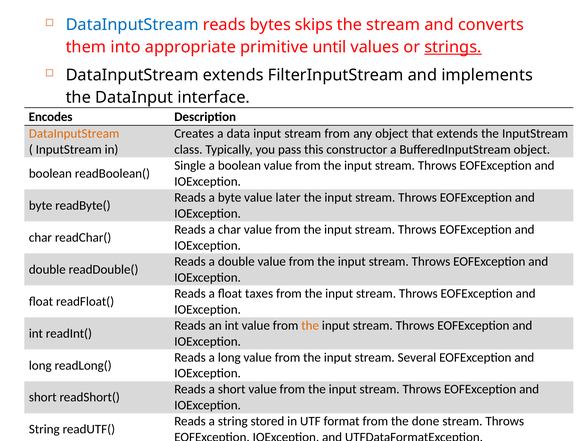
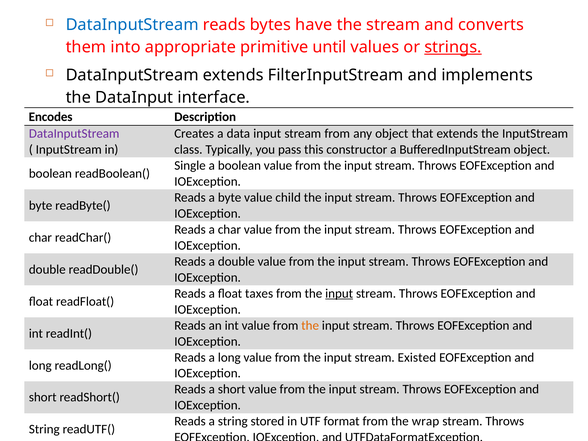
skips: skips -> have
DataInputStream at (74, 134) colour: orange -> purple
later: later -> child
input at (339, 293) underline: none -> present
Several: Several -> Existed
done: done -> wrap
